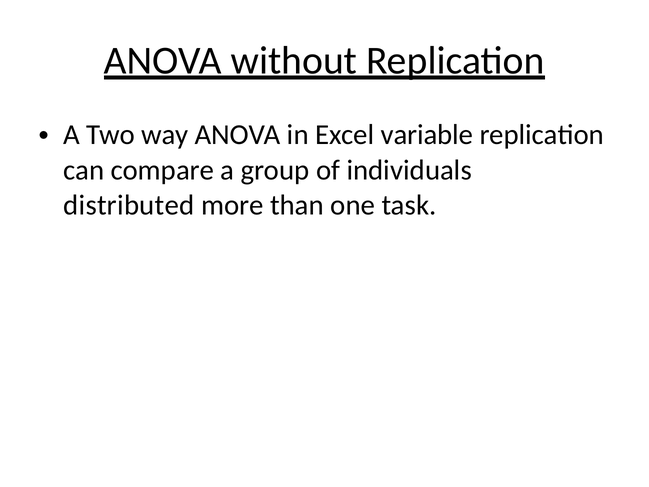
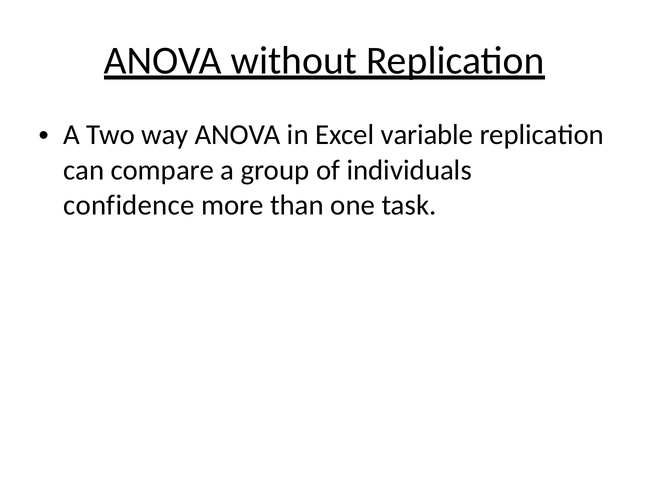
distributed: distributed -> confidence
